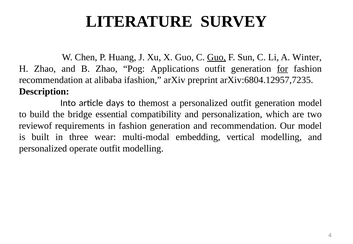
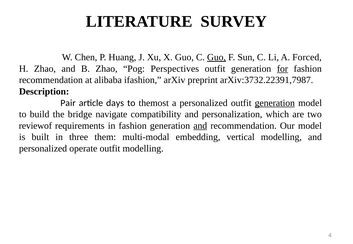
Winter: Winter -> Forced
Applications: Applications -> Perspectives
arXiv:6804.12957,7235: arXiv:6804.12957,7235 -> arXiv:3732.22391,7987
Into: Into -> Pair
generation at (275, 103) underline: none -> present
essential: essential -> navigate
and at (200, 126) underline: none -> present
wear: wear -> them
